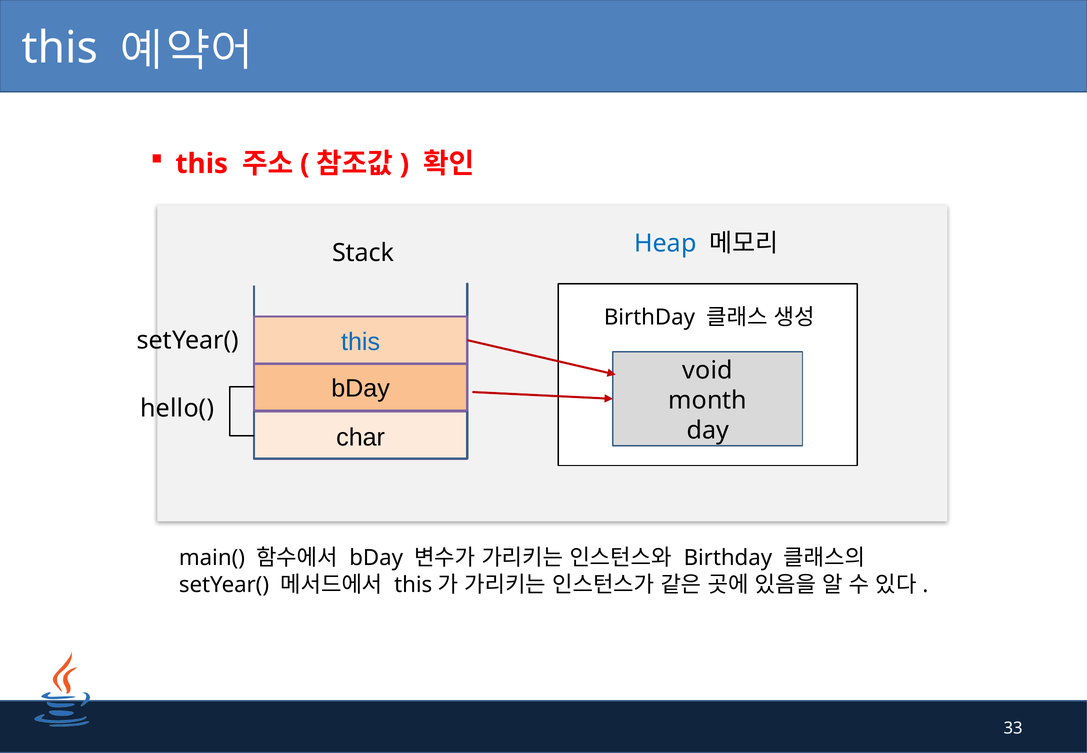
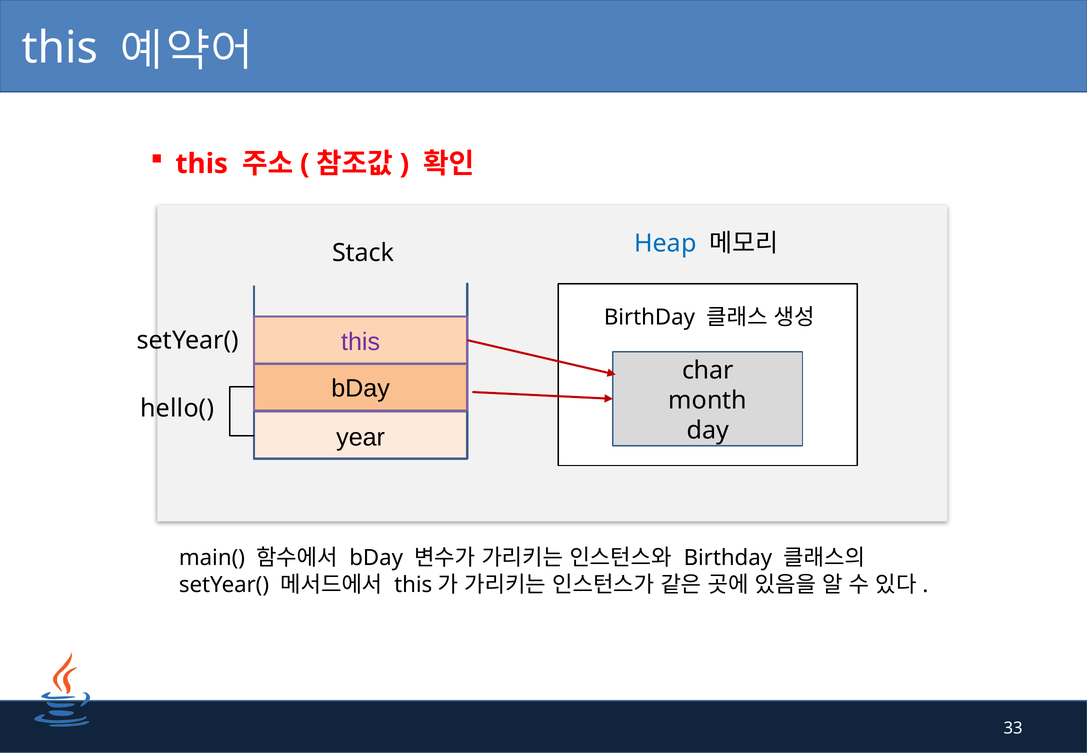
this at (361, 342) colour: blue -> purple
void: void -> char
char: char -> year
